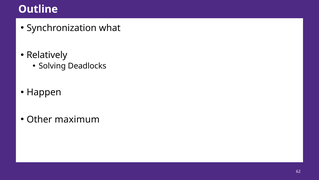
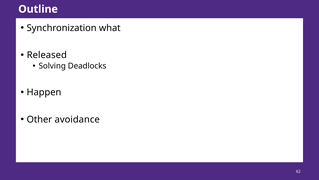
Relatively: Relatively -> Released
maximum: maximum -> avoidance
